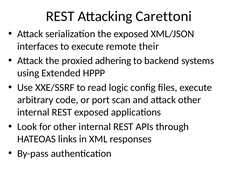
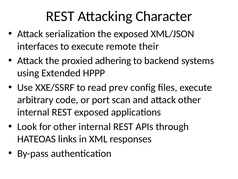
Carettoni: Carettoni -> Character
logic: logic -> prev
